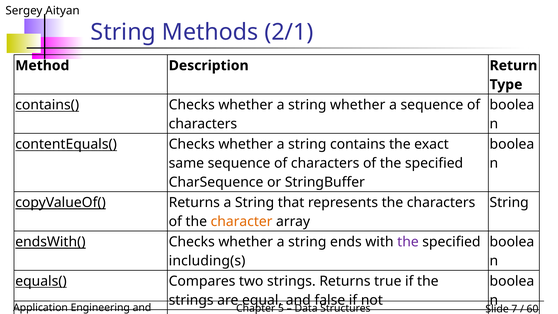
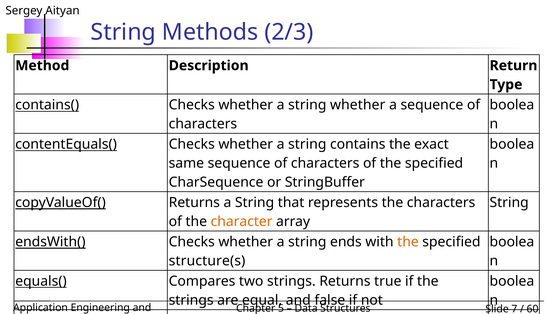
2/1: 2/1 -> 2/3
the at (408, 242) colour: purple -> orange
including(s: including(s -> structure(s
